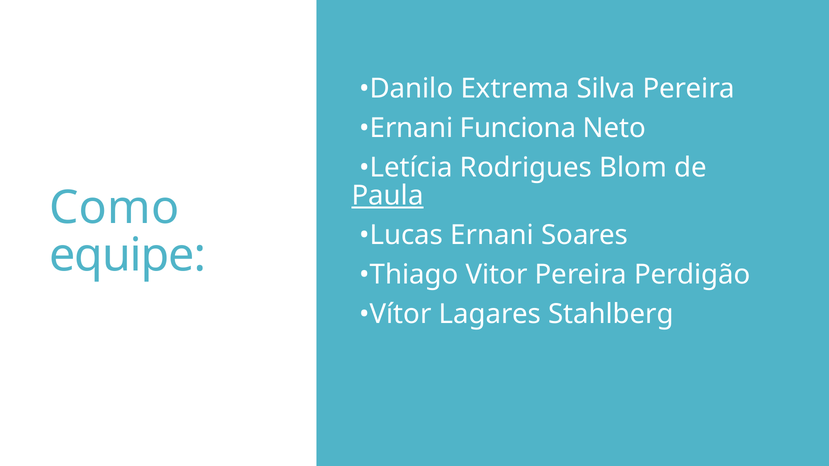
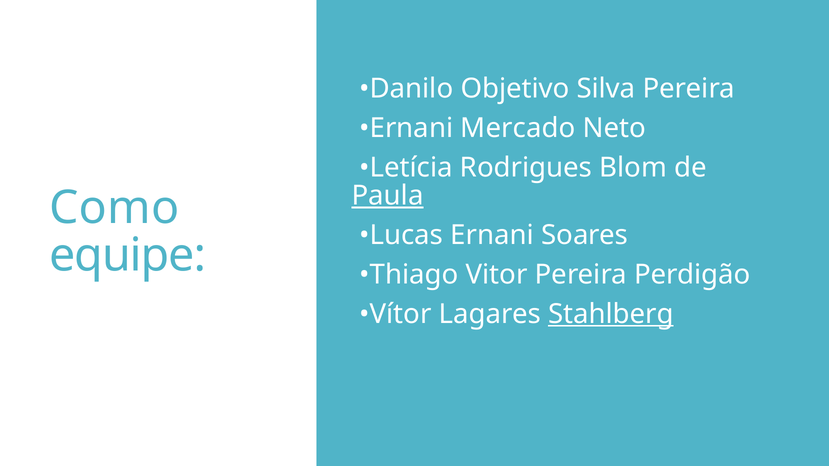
Extrema: Extrema -> Objetivo
Funciona: Funciona -> Mercado
Stahlberg underline: none -> present
